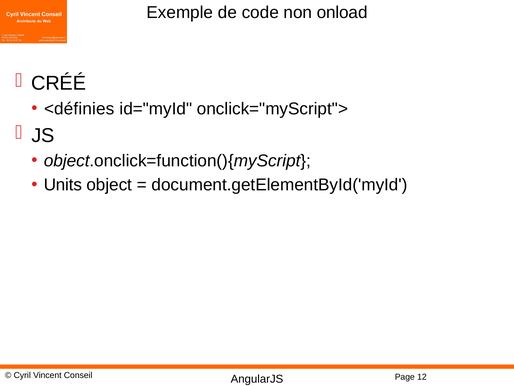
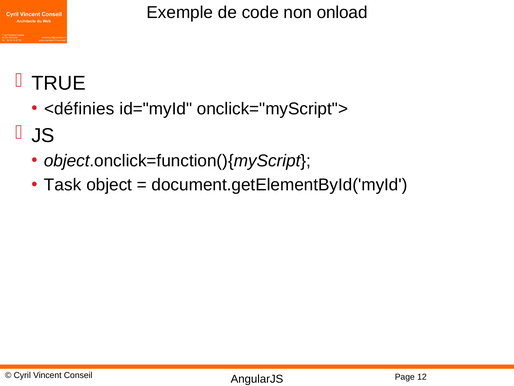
CRÉÉ: CRÉÉ -> TRUE
Units: Units -> Task
